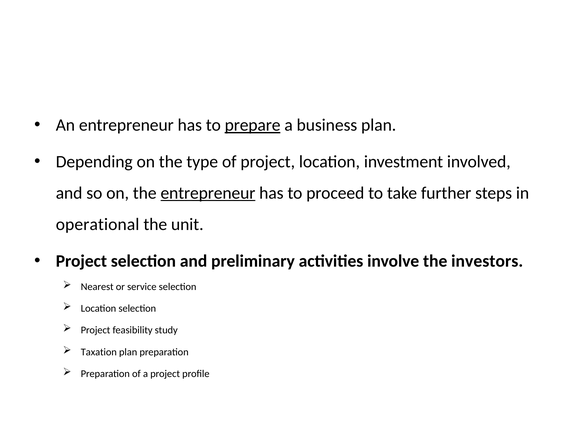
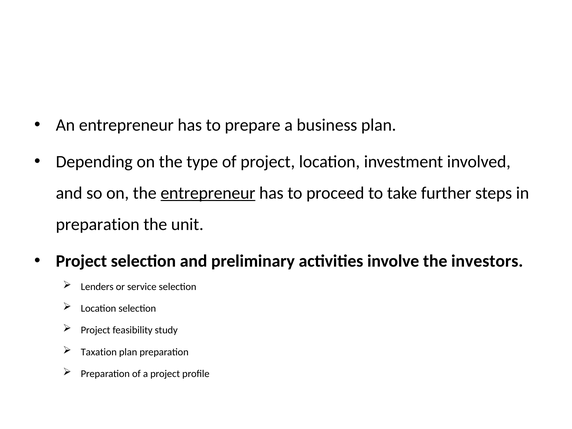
prepare underline: present -> none
operational at (98, 225): operational -> preparation
Nearest: Nearest -> Lenders
